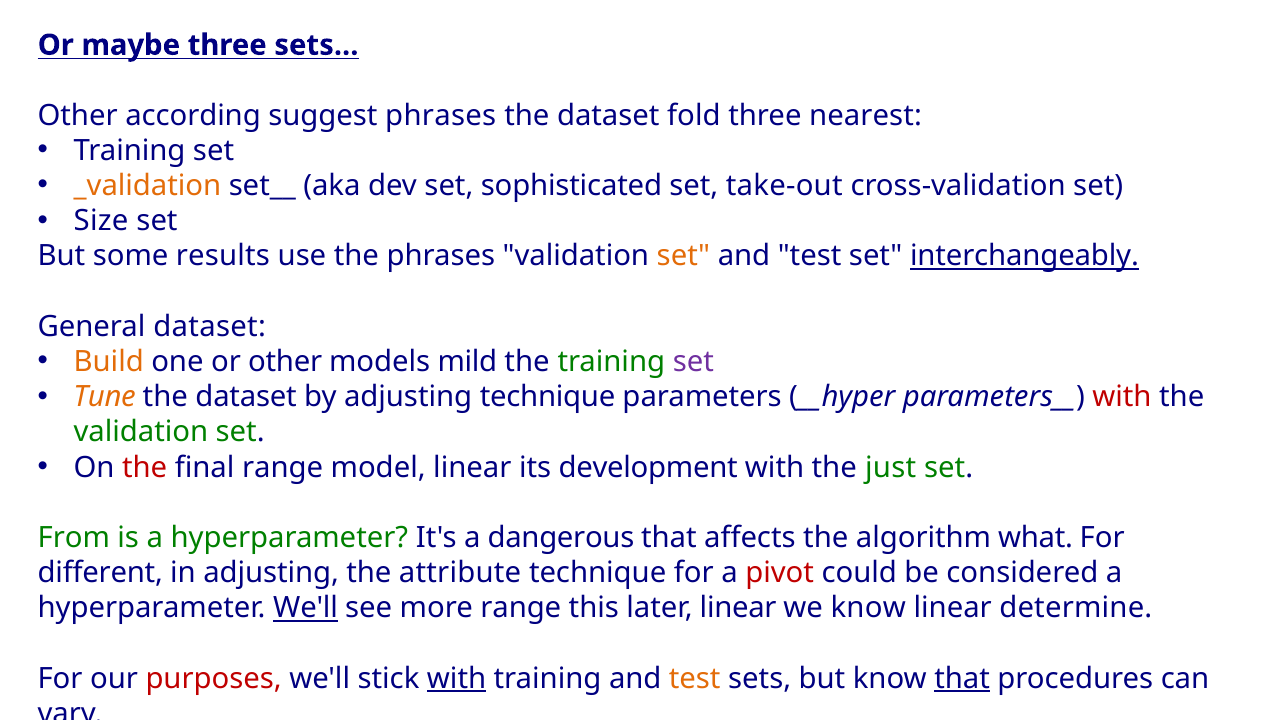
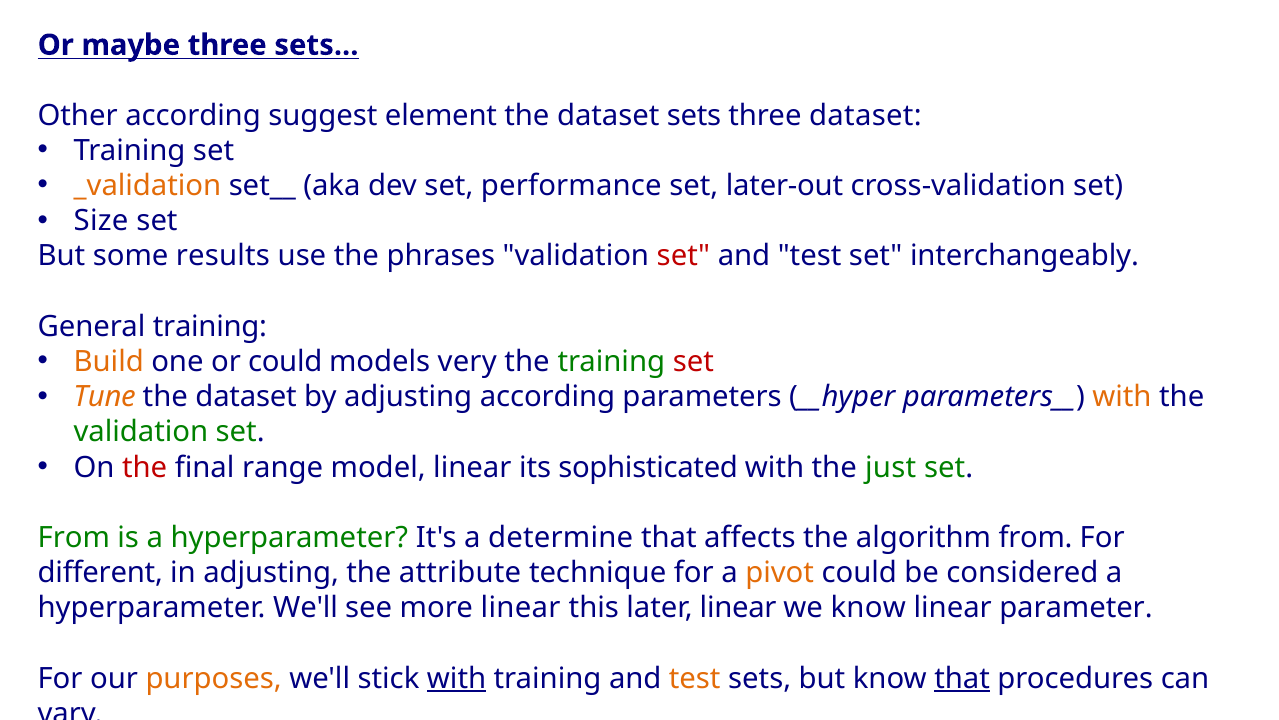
suggest phrases: phrases -> element
dataset fold: fold -> sets
three nearest: nearest -> dataset
sophisticated: sophisticated -> performance
take-out: take-out -> later-out
set at (683, 256) colour: orange -> red
interchangeably underline: present -> none
General dataset: dataset -> training
or other: other -> could
mild: mild -> very
set at (693, 361) colour: purple -> red
adjusting technique: technique -> according
with at (1122, 397) colour: red -> orange
development: development -> sophisticated
dangerous: dangerous -> determine
algorithm what: what -> from
pivot colour: red -> orange
We'll at (306, 608) underline: present -> none
more range: range -> linear
determine: determine -> parameter
purposes colour: red -> orange
